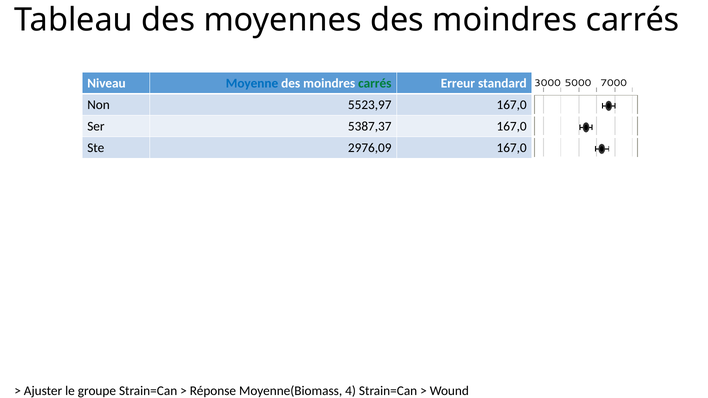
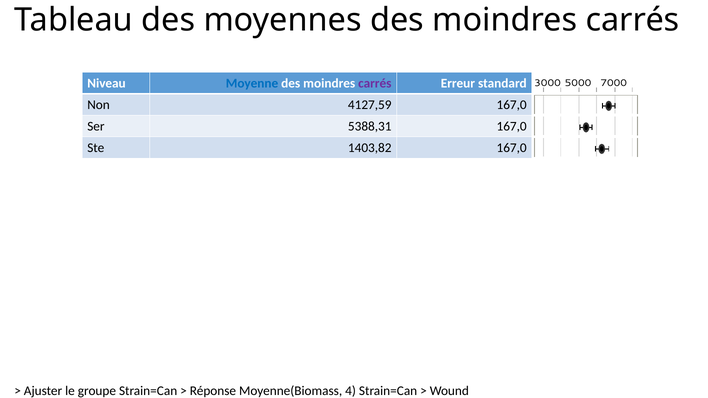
carrés at (375, 83) colour: green -> purple
5523,97: 5523,97 -> 4127,59
5387,37: 5387,37 -> 5388,31
2976,09: 2976,09 -> 1403,82
